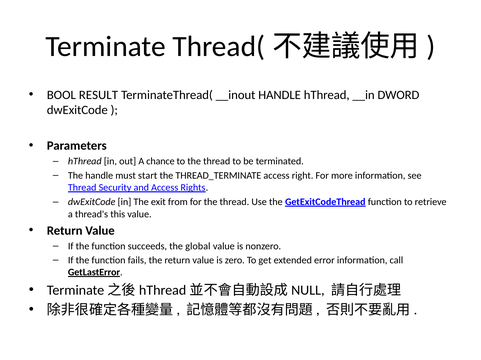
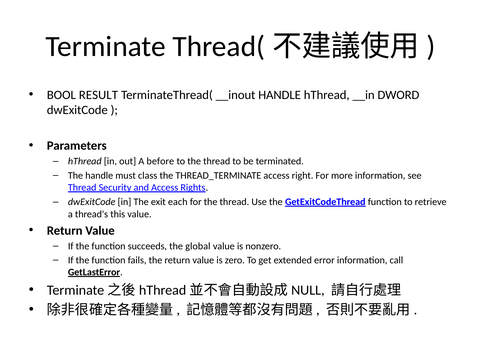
chance: chance -> before
start: start -> class
from: from -> each
